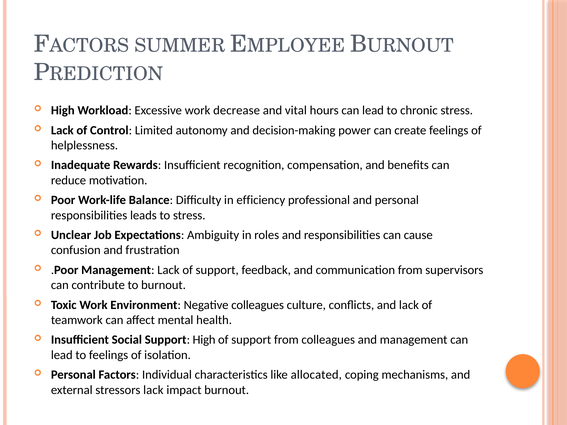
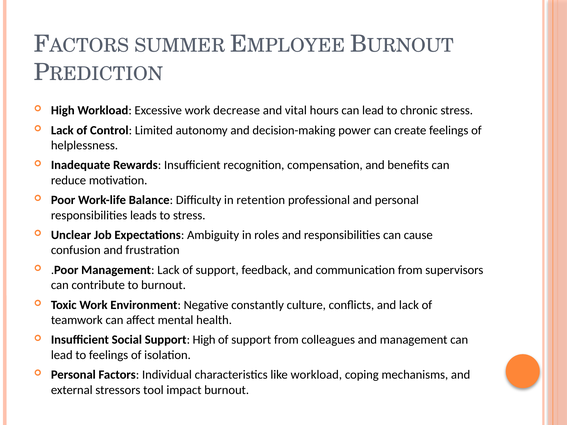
efficiency: efficiency -> retention
Negative colleagues: colleagues -> constantly
like allocated: allocated -> workload
stressors lack: lack -> tool
